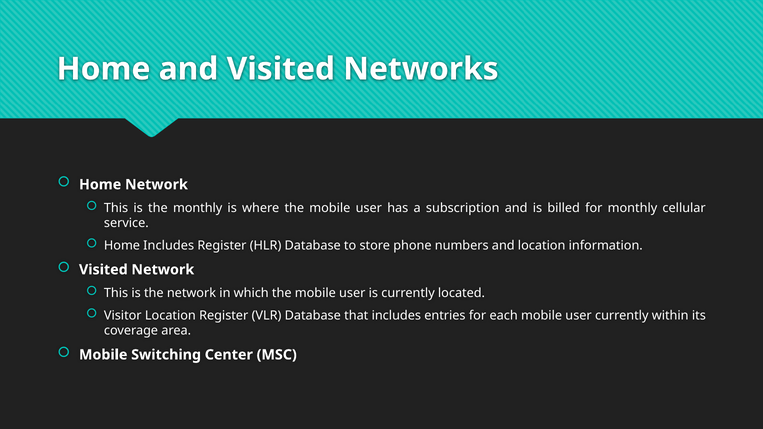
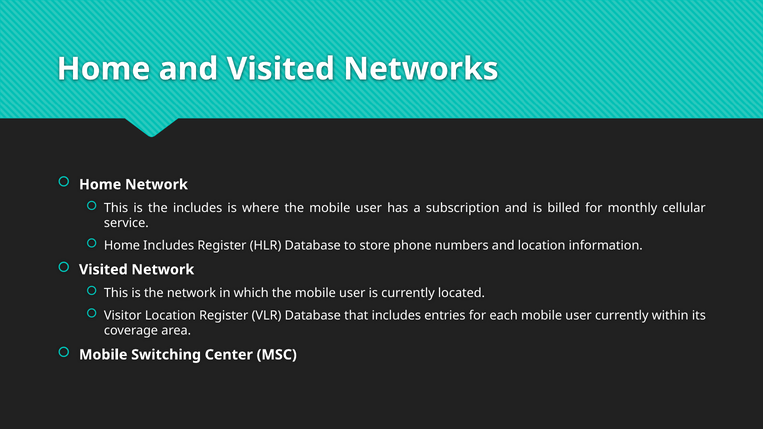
the monthly: monthly -> includes
